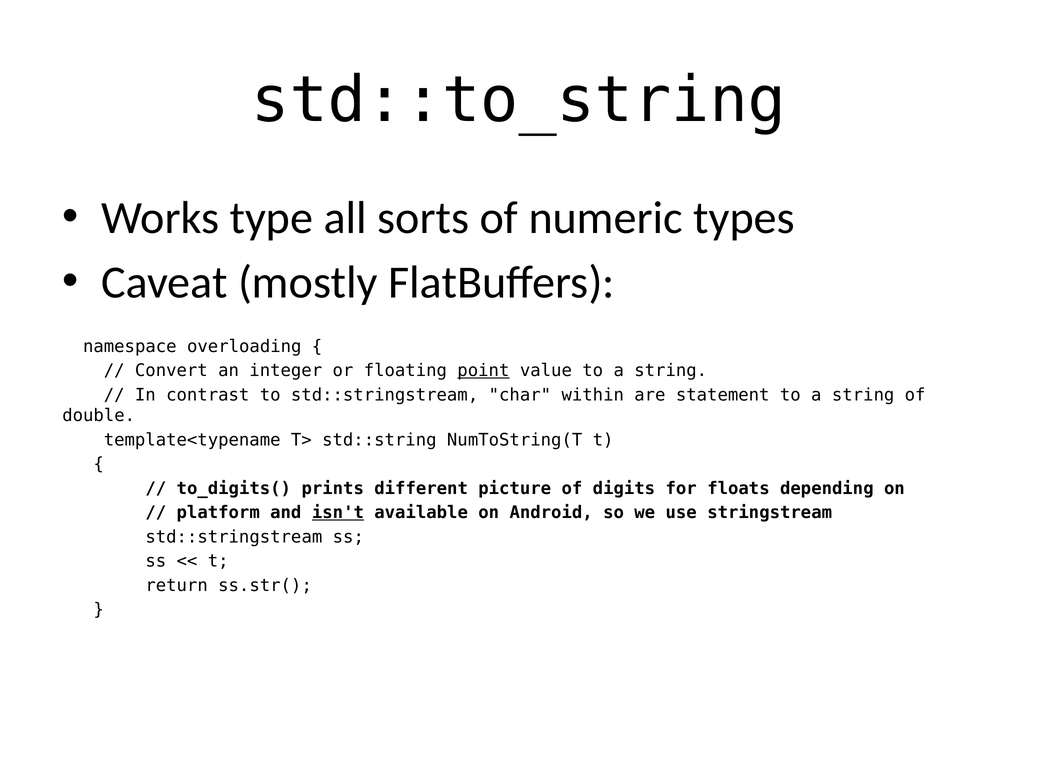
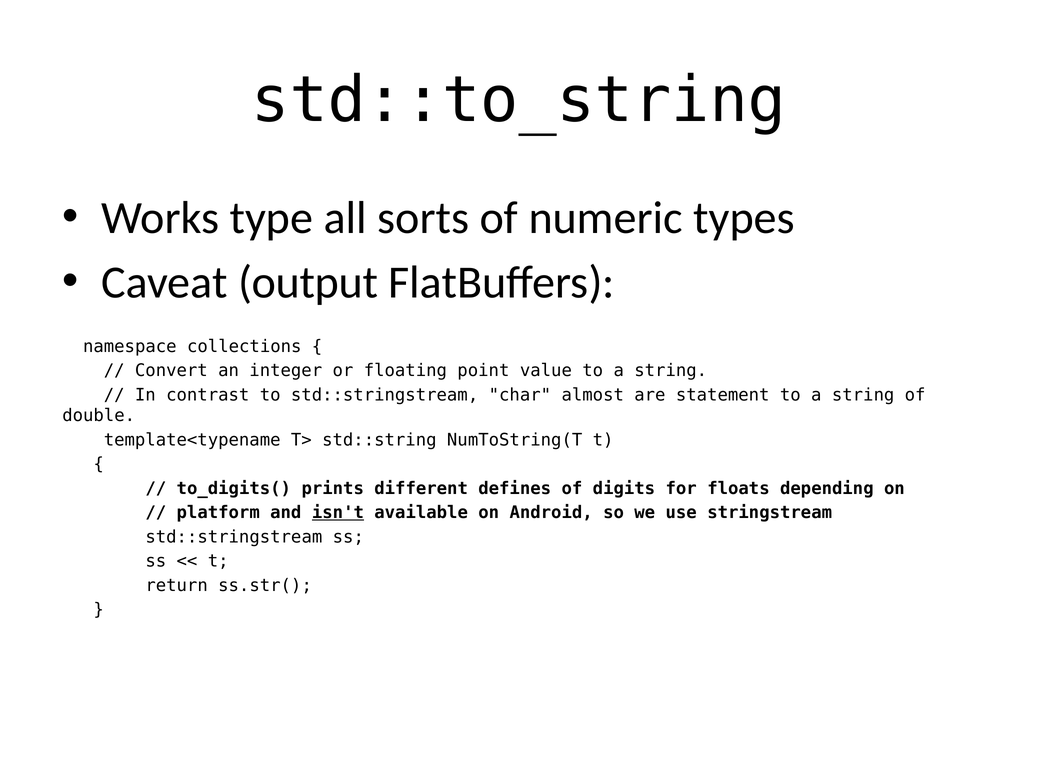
mostly: mostly -> output
overloading: overloading -> collections
point underline: present -> none
within: within -> almost
picture: picture -> defines
